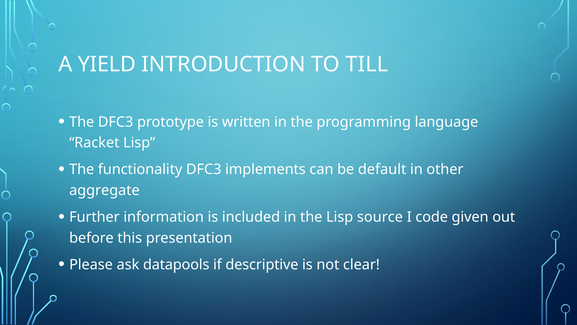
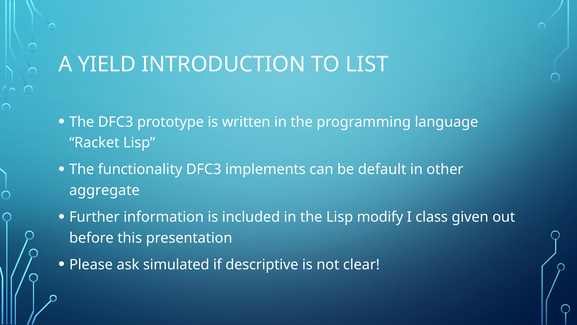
TILL: TILL -> LIST
source: source -> modify
code: code -> class
datapools: datapools -> simulated
